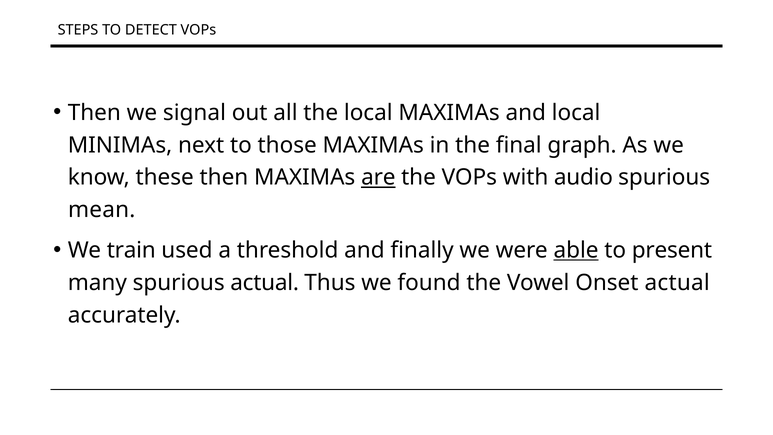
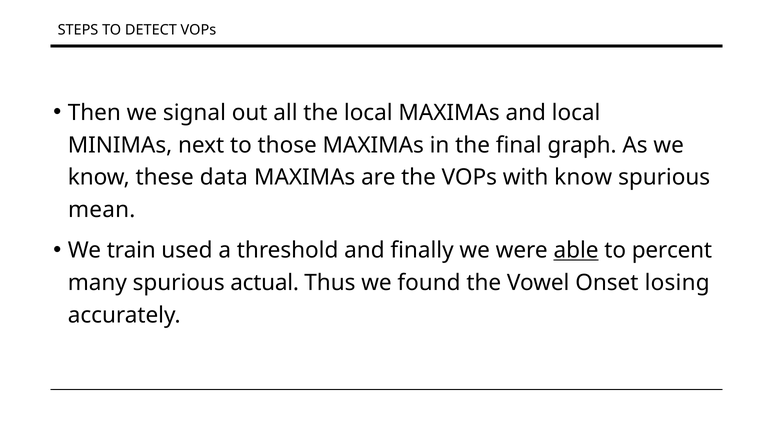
these then: then -> data
are underline: present -> none
with audio: audio -> know
present: present -> percent
Onset actual: actual -> losing
